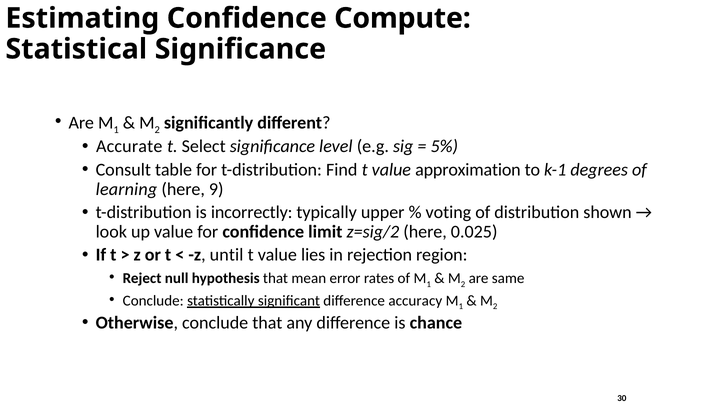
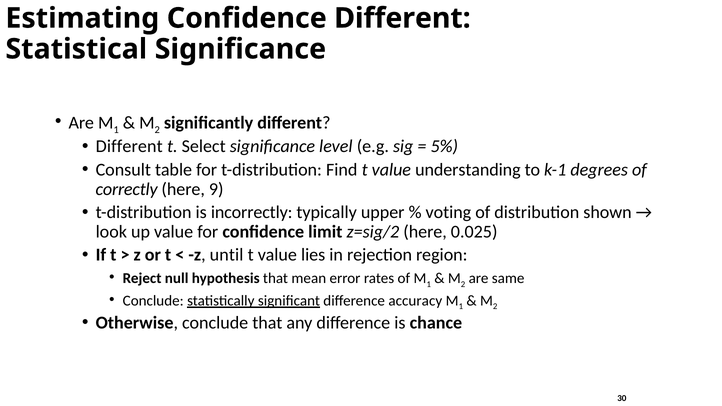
Confidence Compute: Compute -> Different
Accurate at (129, 146): Accurate -> Different
approximation: approximation -> understanding
learning: learning -> correctly
